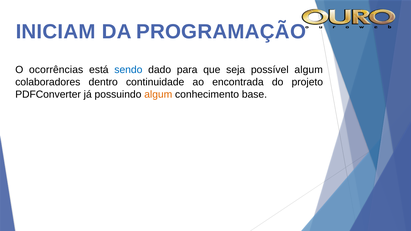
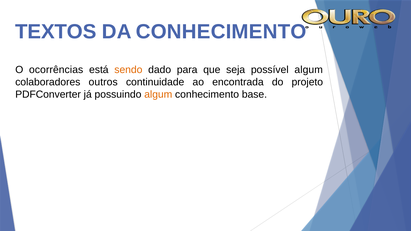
INICIAM: INICIAM -> TEXTOS
DA PROGRAMAÇÃO: PROGRAMAÇÃO -> CONHECIMENTO
sendo colour: blue -> orange
dentro: dentro -> outros
